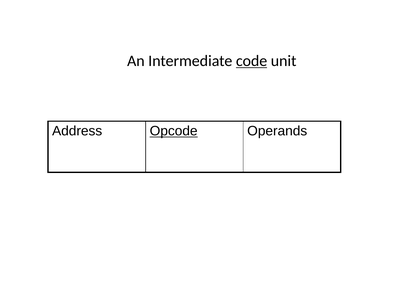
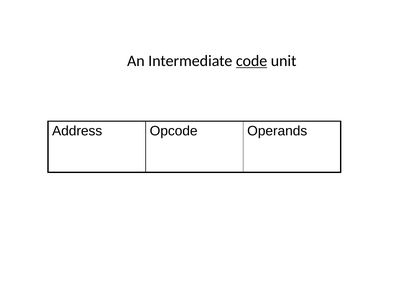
Opcode underline: present -> none
